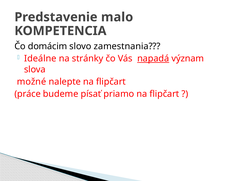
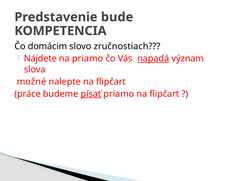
malo: malo -> bude
zamestnania: zamestnania -> zručnostiach
Ideálne: Ideálne -> Nájdete
na stránky: stránky -> priamo
písať underline: none -> present
